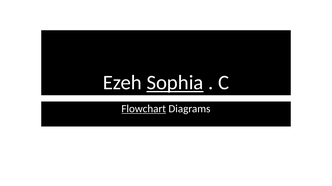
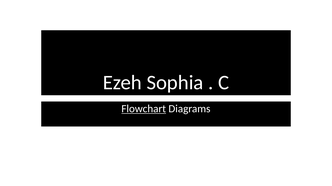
Sophia underline: present -> none
